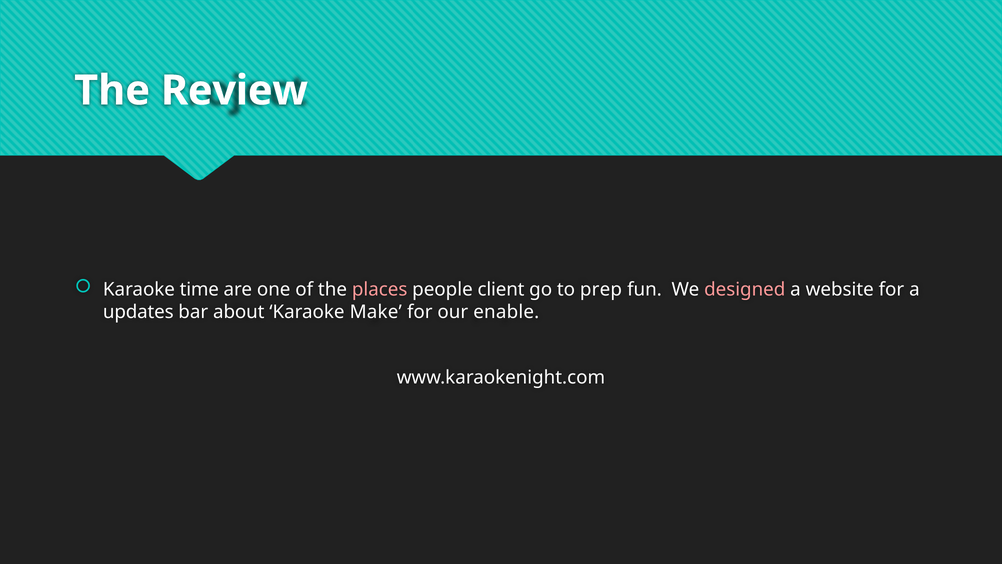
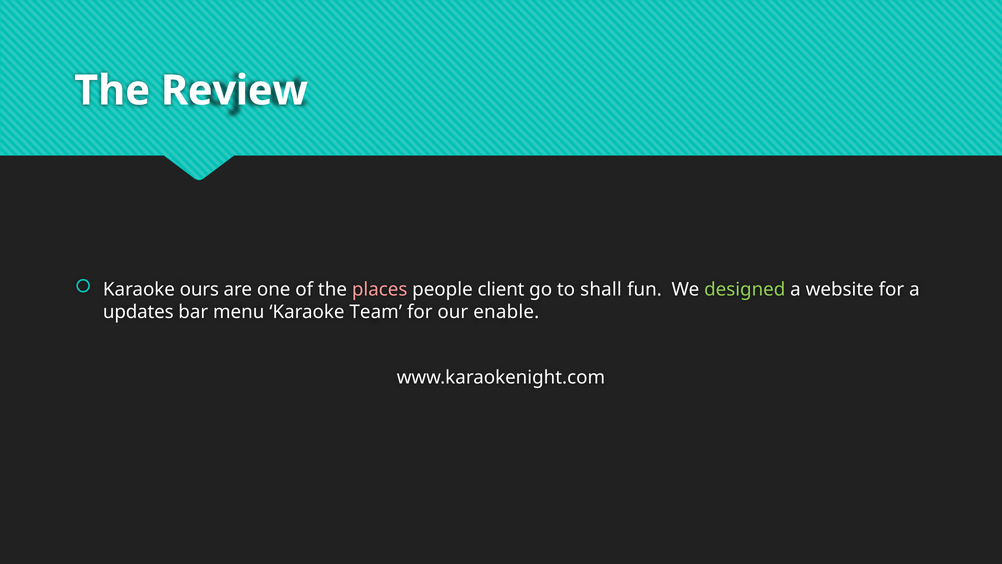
time: time -> ours
prep: prep -> shall
designed colour: pink -> light green
about: about -> menu
Make: Make -> Team
